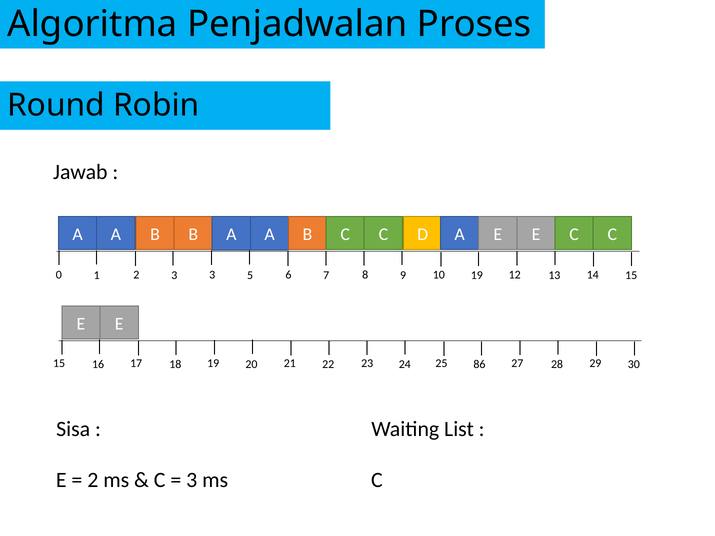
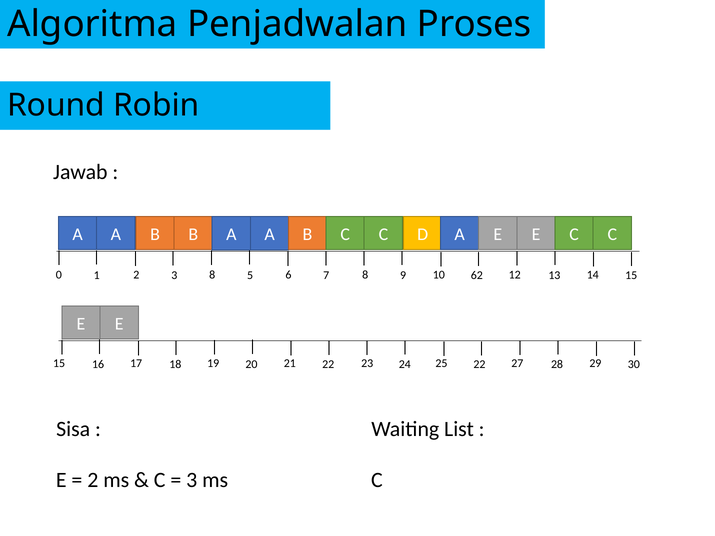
3 3: 3 -> 8
10 19: 19 -> 62
25 86: 86 -> 22
